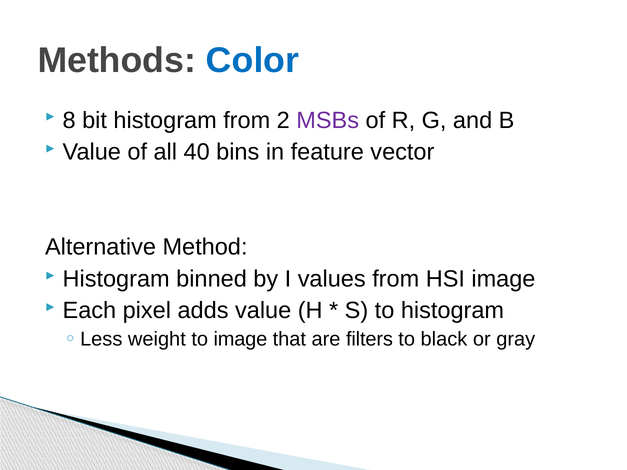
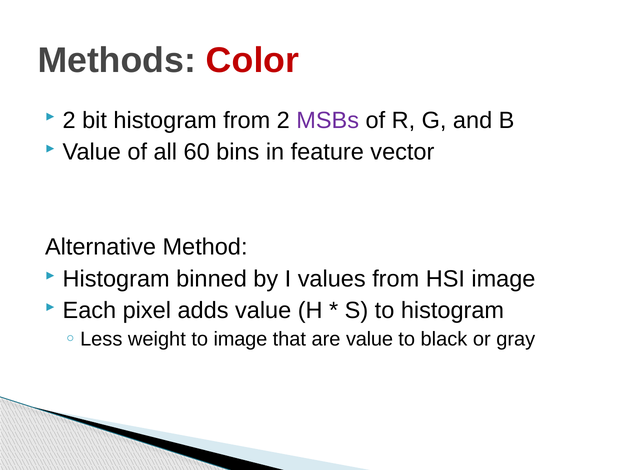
Color colour: blue -> red
8 at (69, 120): 8 -> 2
40: 40 -> 60
are filters: filters -> value
